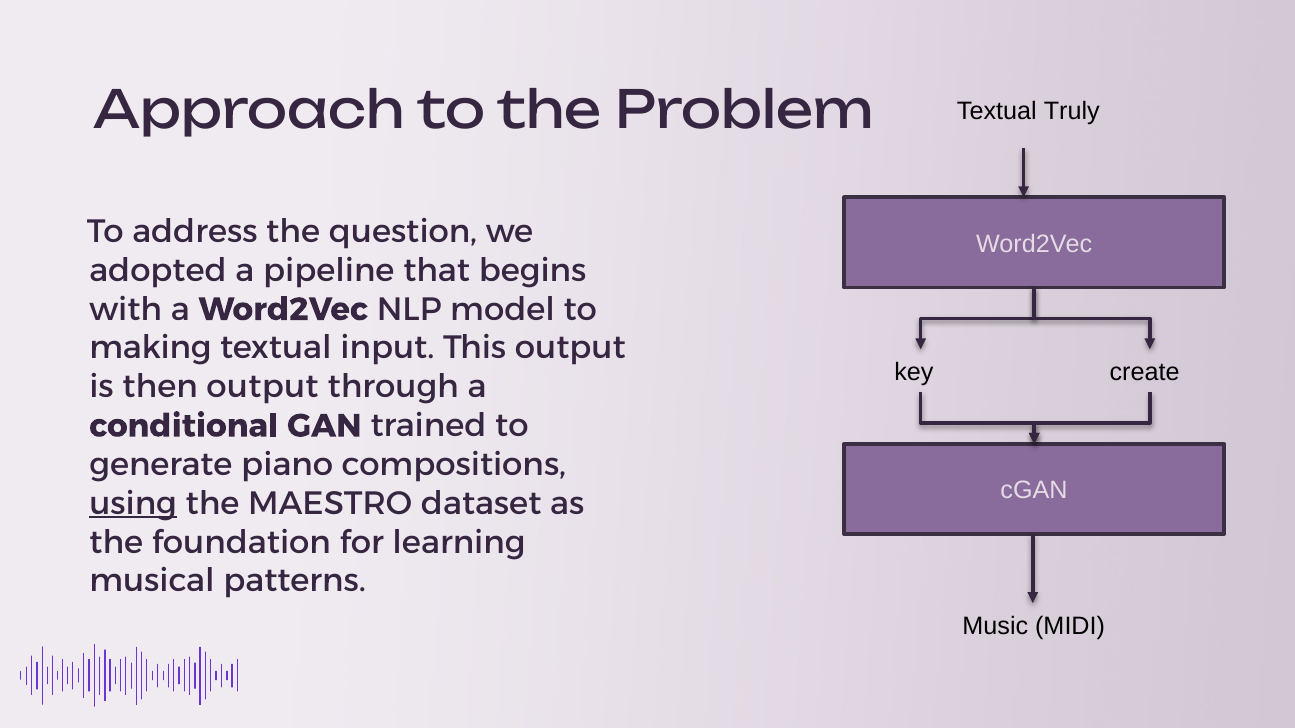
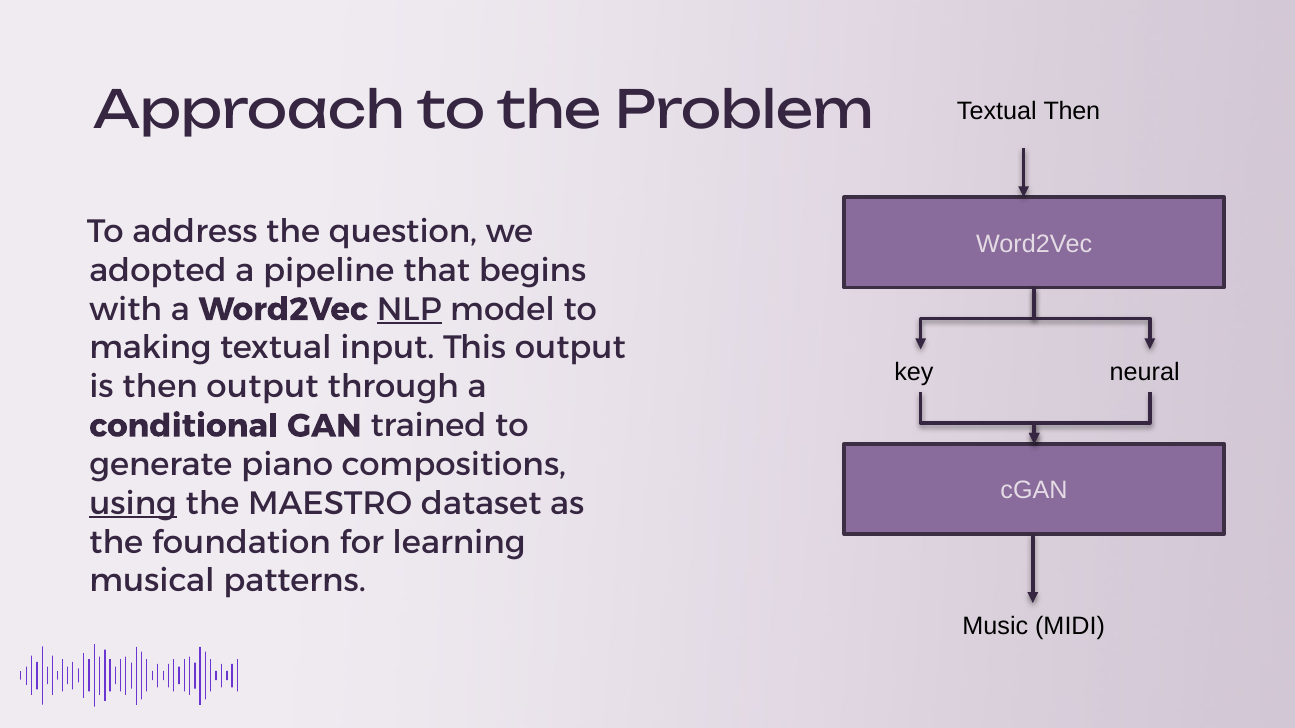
Textual Truly: Truly -> Then
NLP underline: none -> present
create: create -> neural
